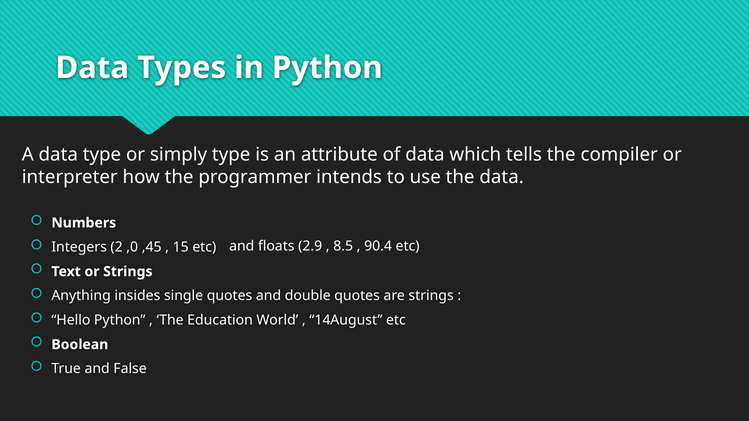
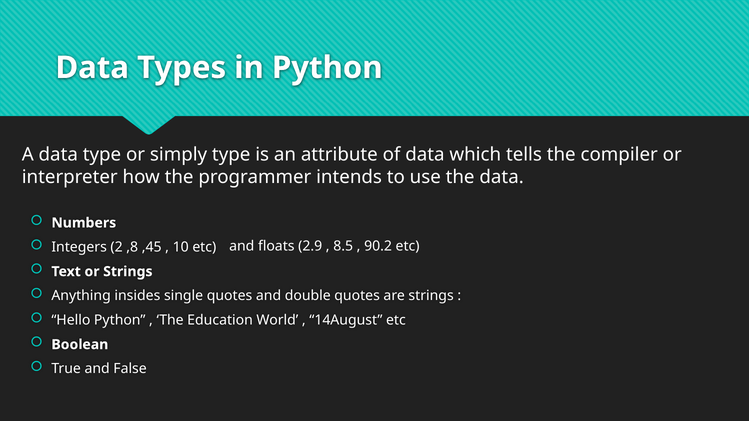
,0: ,0 -> ,8
15: 15 -> 10
90.4: 90.4 -> 90.2
